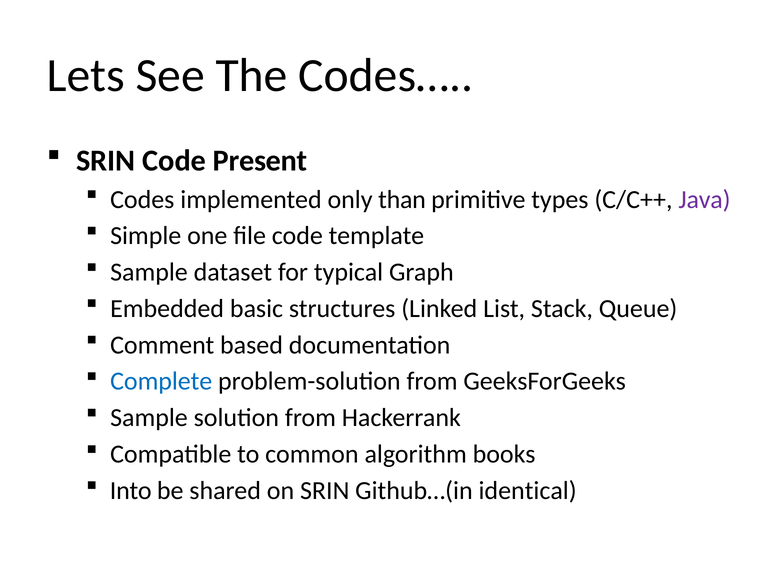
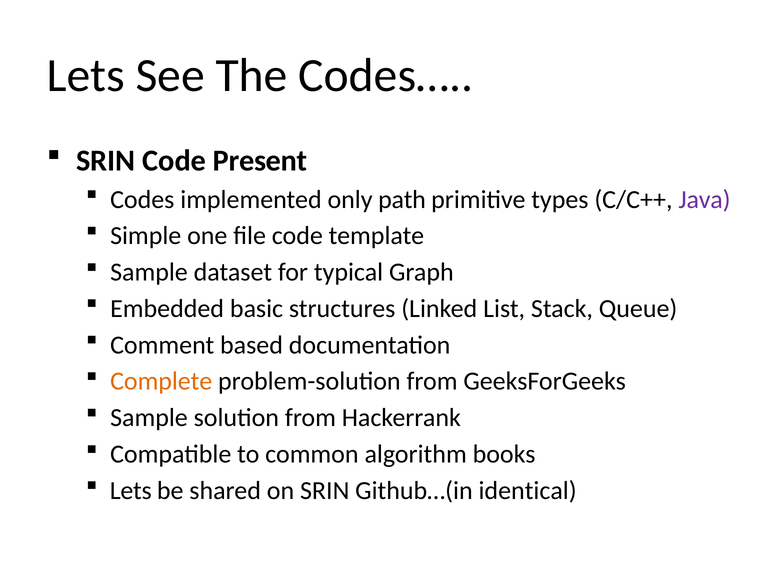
than: than -> path
Complete colour: blue -> orange
Into at (131, 491): Into -> Lets
